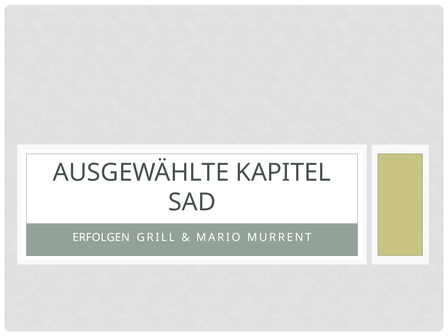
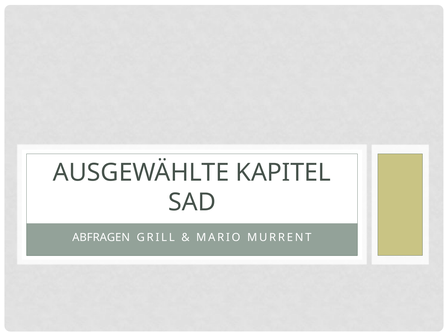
ERFOLGEN: ERFOLGEN -> ABFRAGEN
